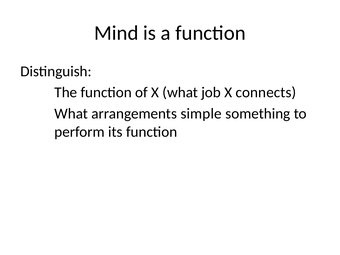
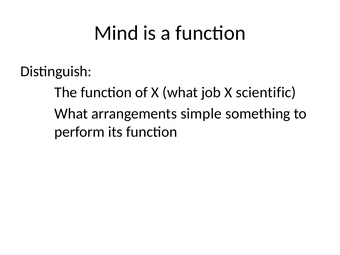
connects: connects -> scientific
